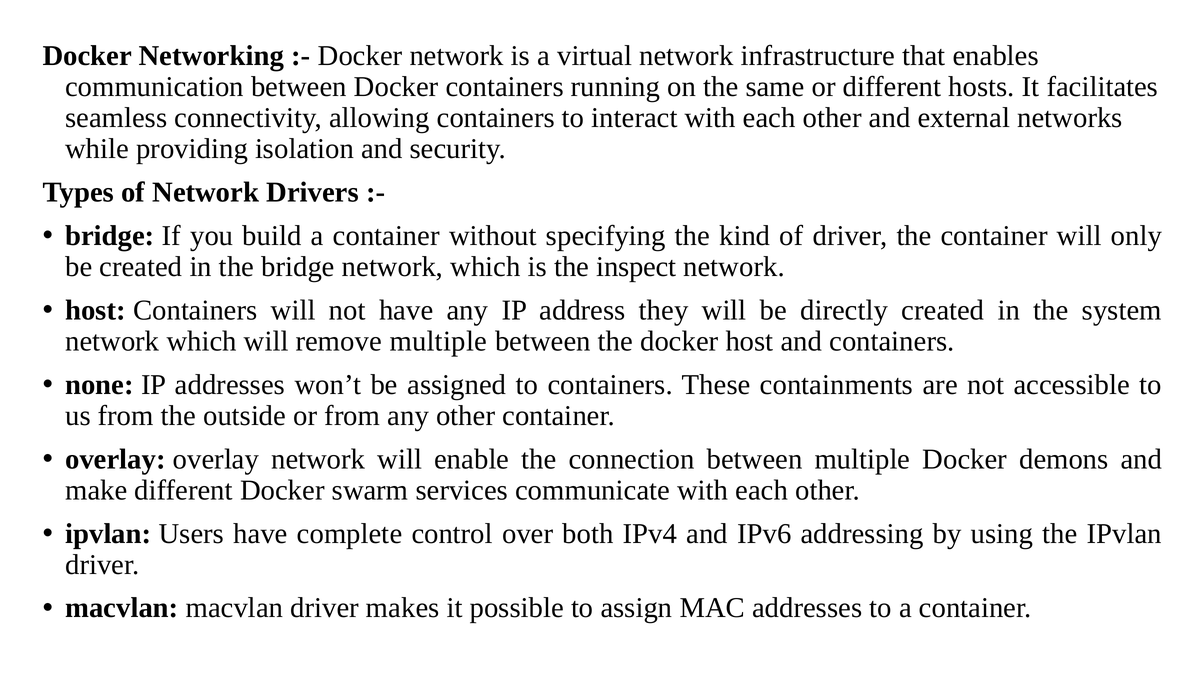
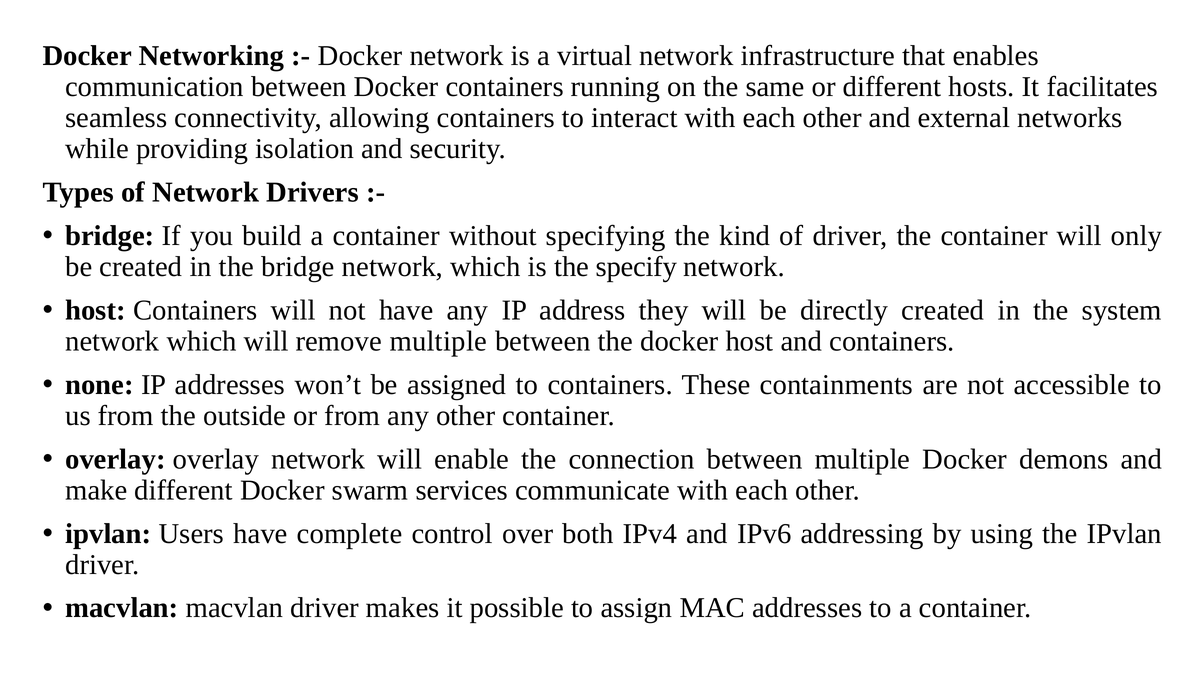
inspect: inspect -> specify
